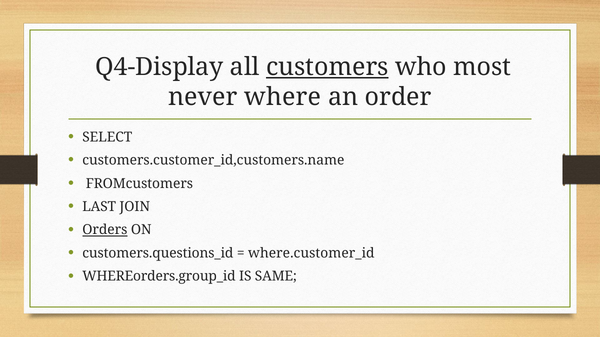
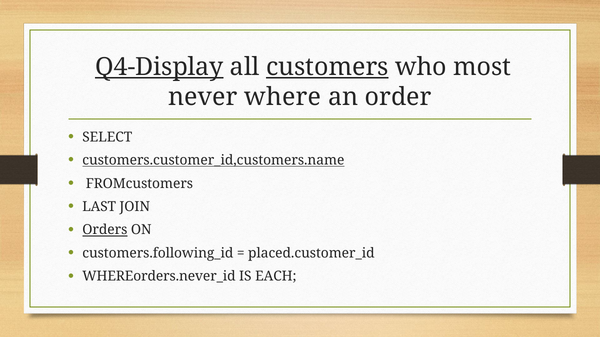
Q4-Display underline: none -> present
customers.customer_id,customers.name underline: none -> present
customers.questions_id: customers.questions_id -> customers.following_id
where.customer_id: where.customer_id -> placed.customer_id
WHEREorders.group_id: WHEREorders.group_id -> WHEREorders.never_id
SAME: SAME -> EACH
